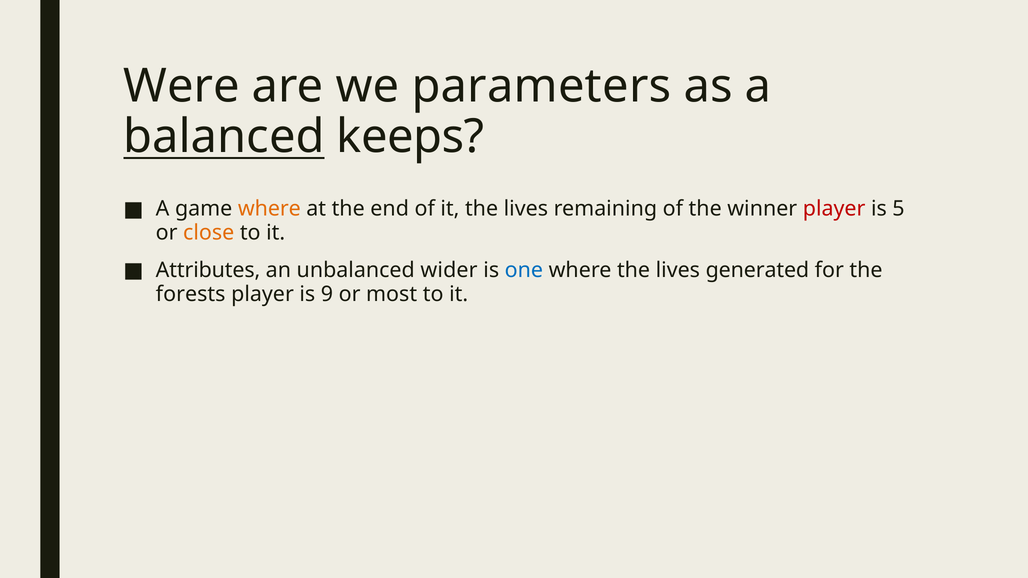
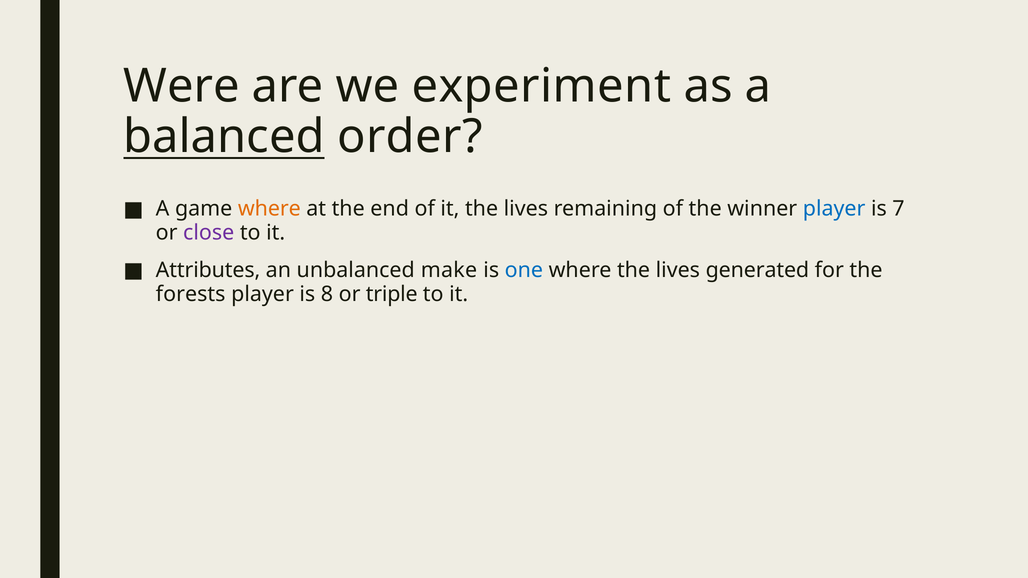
parameters: parameters -> experiment
keeps: keeps -> order
player at (834, 209) colour: red -> blue
5: 5 -> 7
close colour: orange -> purple
wider: wider -> make
9: 9 -> 8
most: most -> triple
